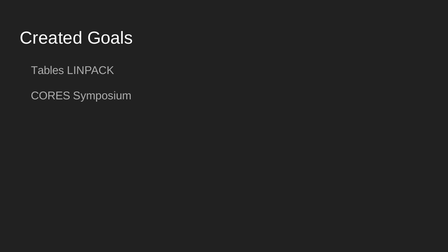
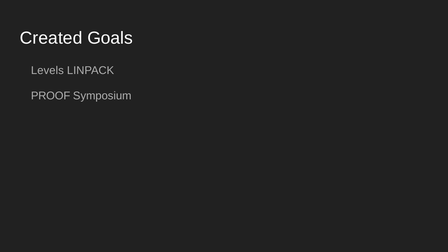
Tables: Tables -> Levels
CORES: CORES -> PROOF
